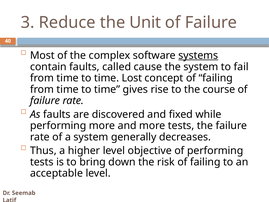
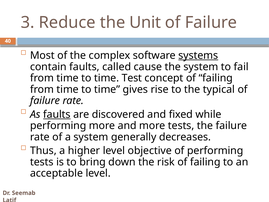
Lost: Lost -> Test
course: course -> typical
faults at (57, 114) underline: none -> present
